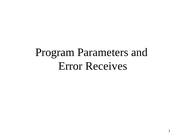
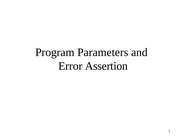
Receives: Receives -> Assertion
